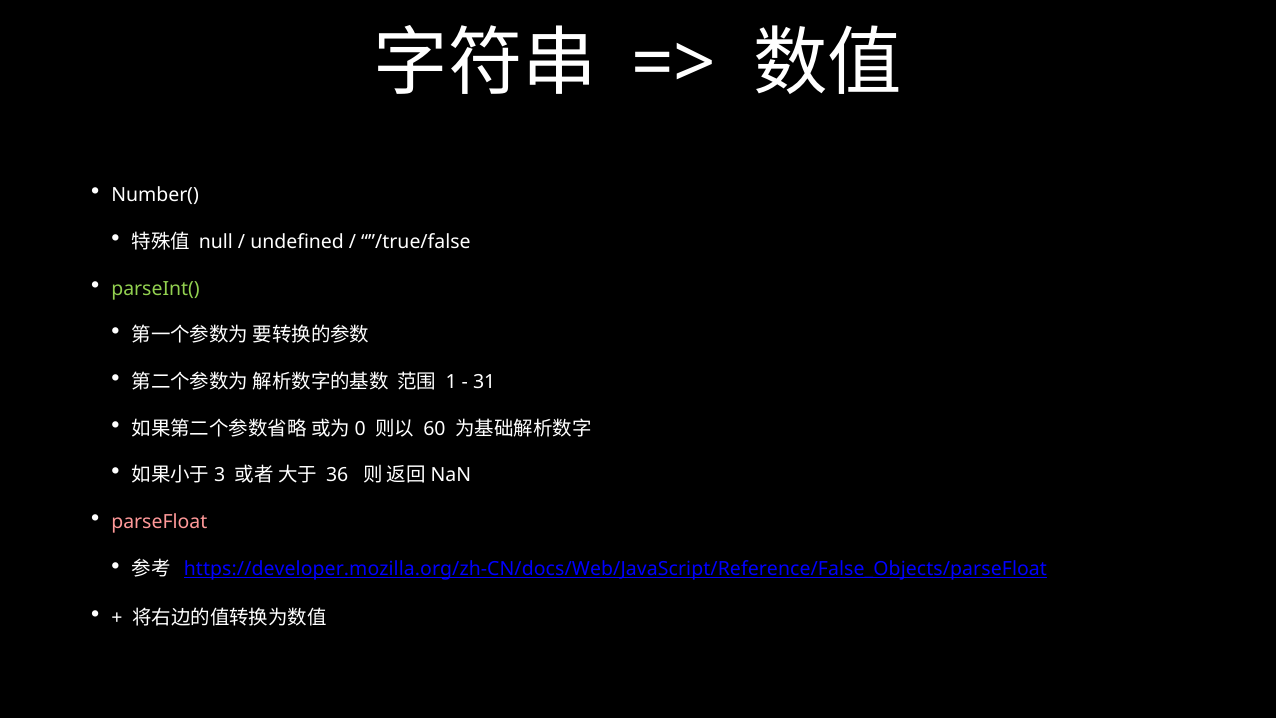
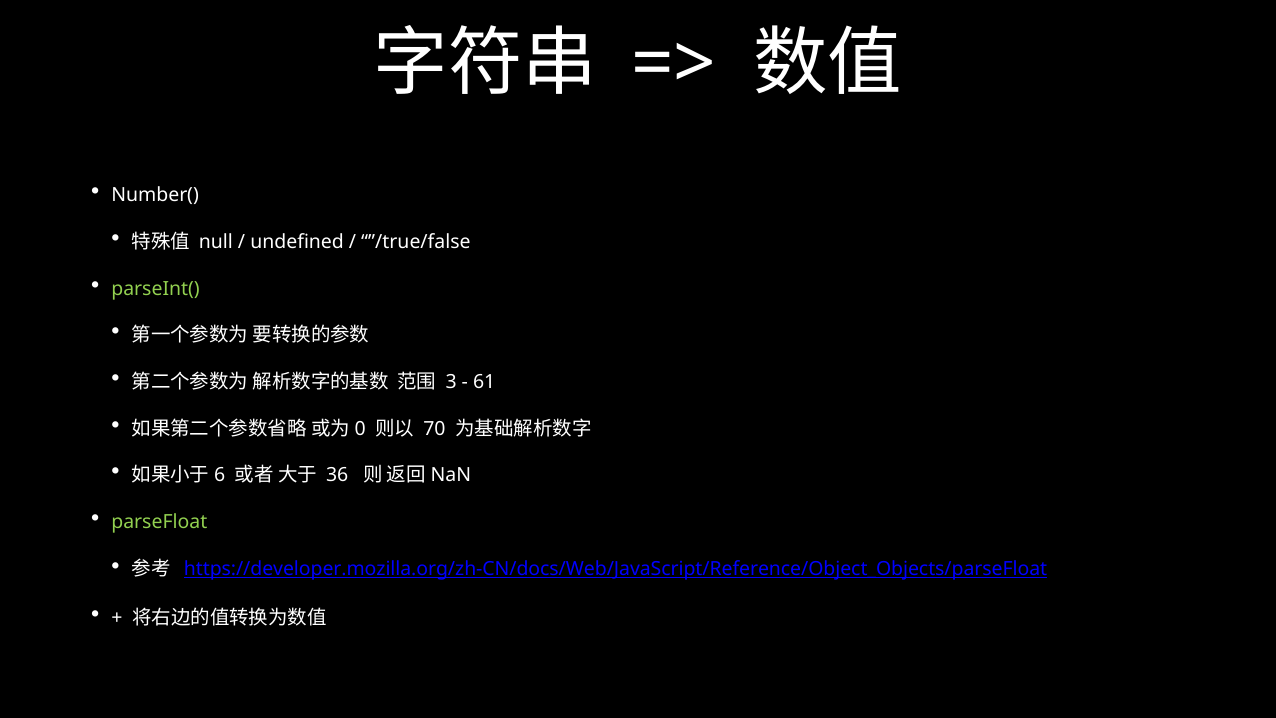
1: 1 -> 3
31: 31 -> 61
60: 60 -> 70
3: 3 -> 6
parseFloat colour: pink -> light green
https://developer.mozilla.org/zh-CN/docs/Web/JavaScript/Reference/False_Objects/parseFloat: https://developer.mozilla.org/zh-CN/docs/Web/JavaScript/Reference/False_Objects/parseFloat -> https://developer.mozilla.org/zh-CN/docs/Web/JavaScript/Reference/Object_Objects/parseFloat
